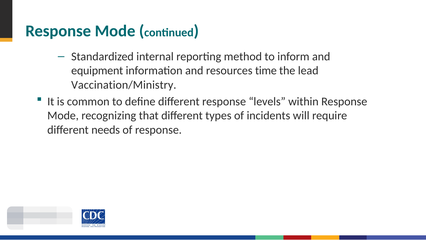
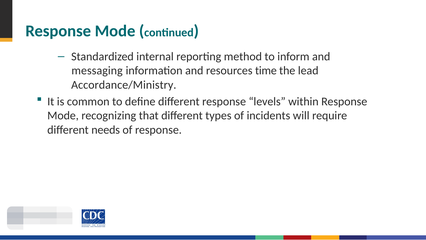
equipment: equipment -> messaging
Vaccination/Ministry: Vaccination/Ministry -> Accordance/Ministry
